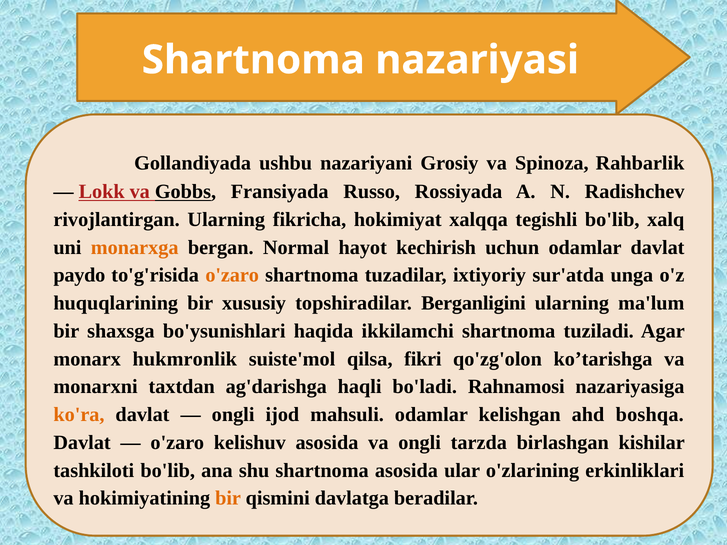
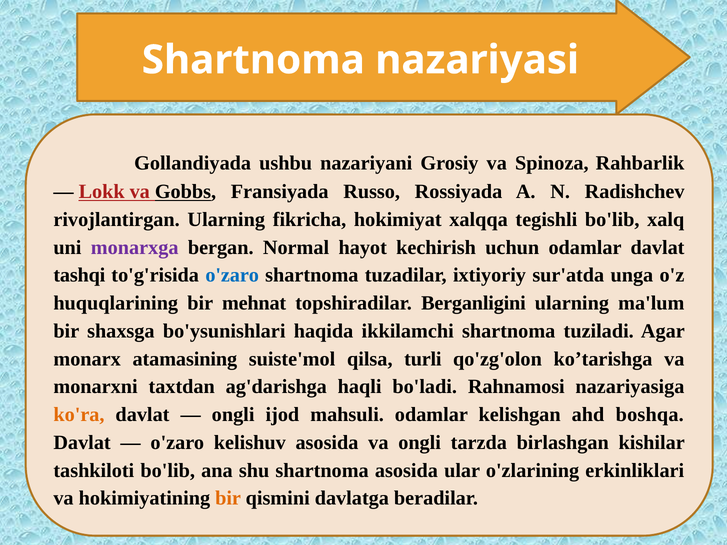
monarxga colour: orange -> purple
paydo: paydo -> tashqi
o'zaro at (232, 275) colour: orange -> blue
xususiy: xususiy -> mehnat
hukmronlik: hukmronlik -> atamasining
fikri: fikri -> turli
